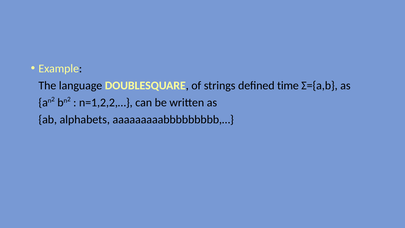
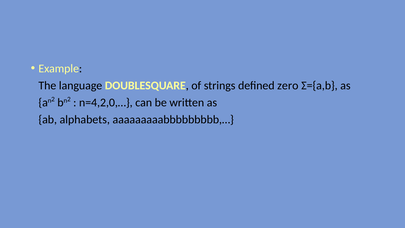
time: time -> zero
n=1,2,2,…: n=1,2,2,… -> n=4,2,0,…
